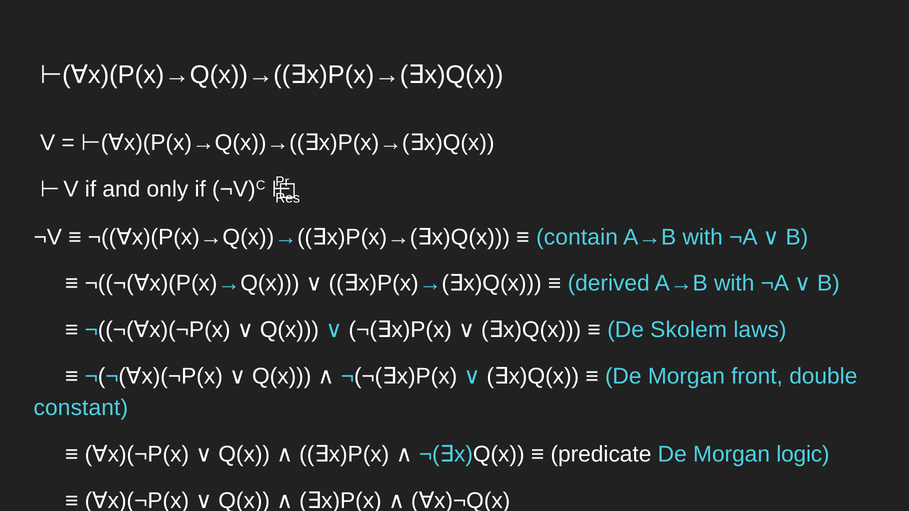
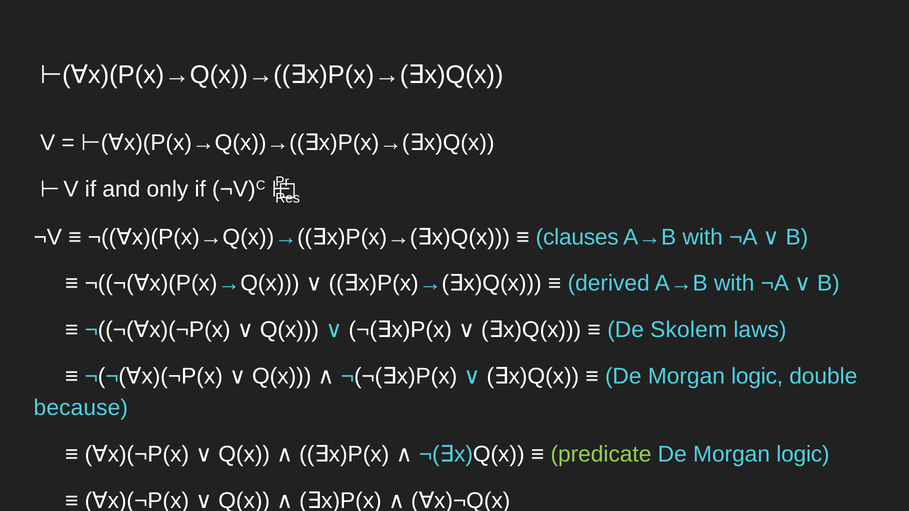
contain: contain -> clauses
front at (757, 377): front -> logic
constant: constant -> because
predicate colour: white -> light green
